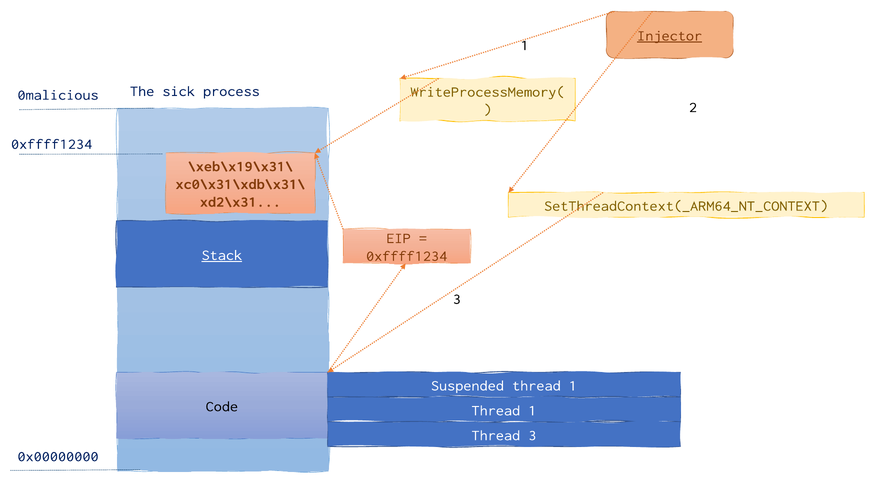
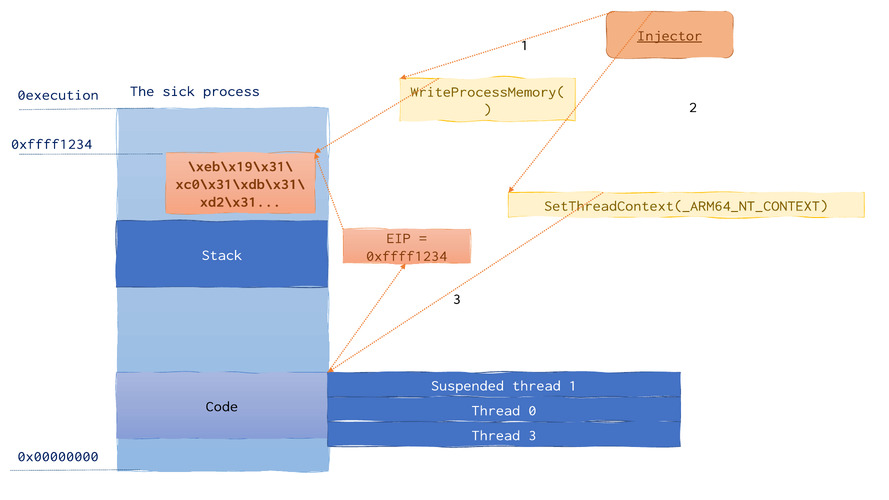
0malicious: 0malicious -> 0execution
Stack underline: present -> none
Thread 1: 1 -> 0
